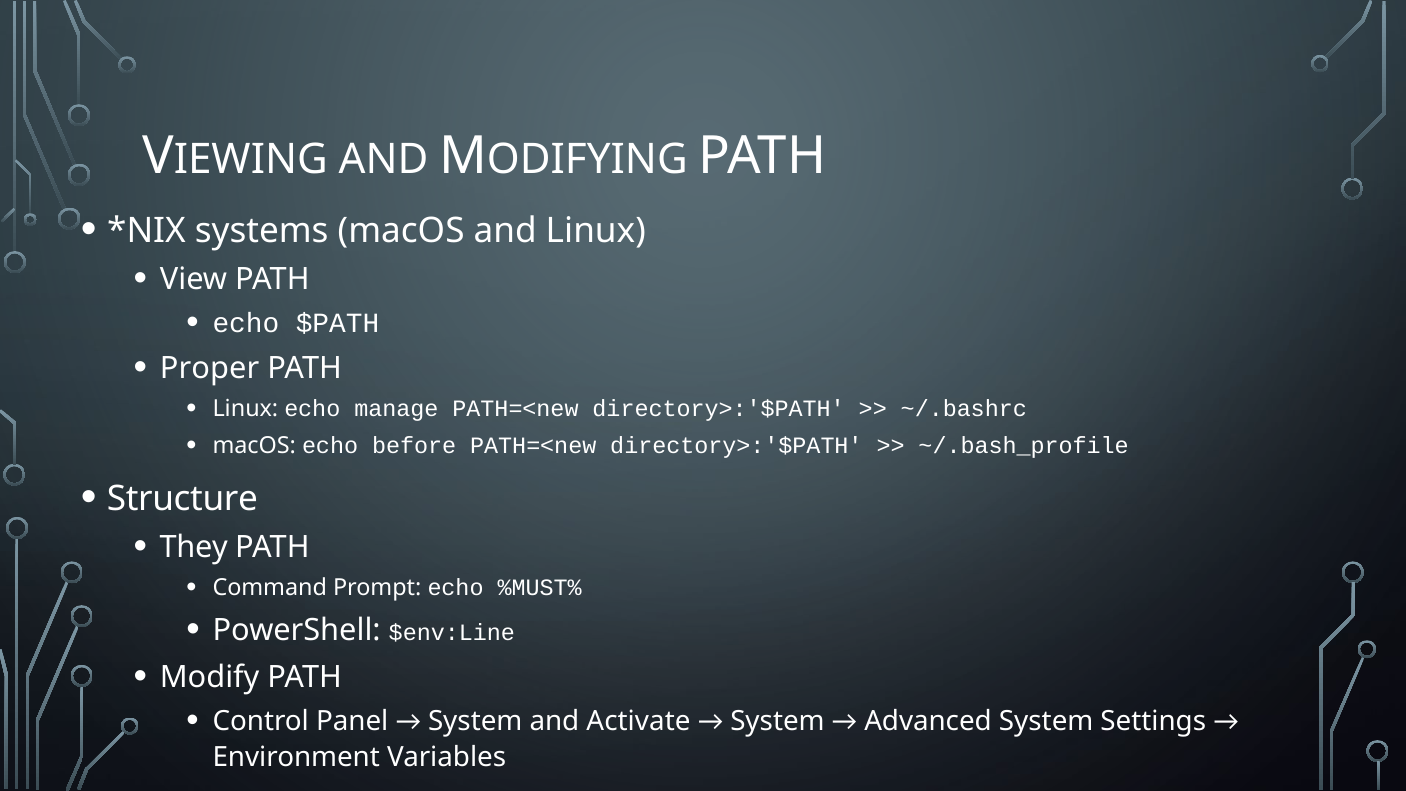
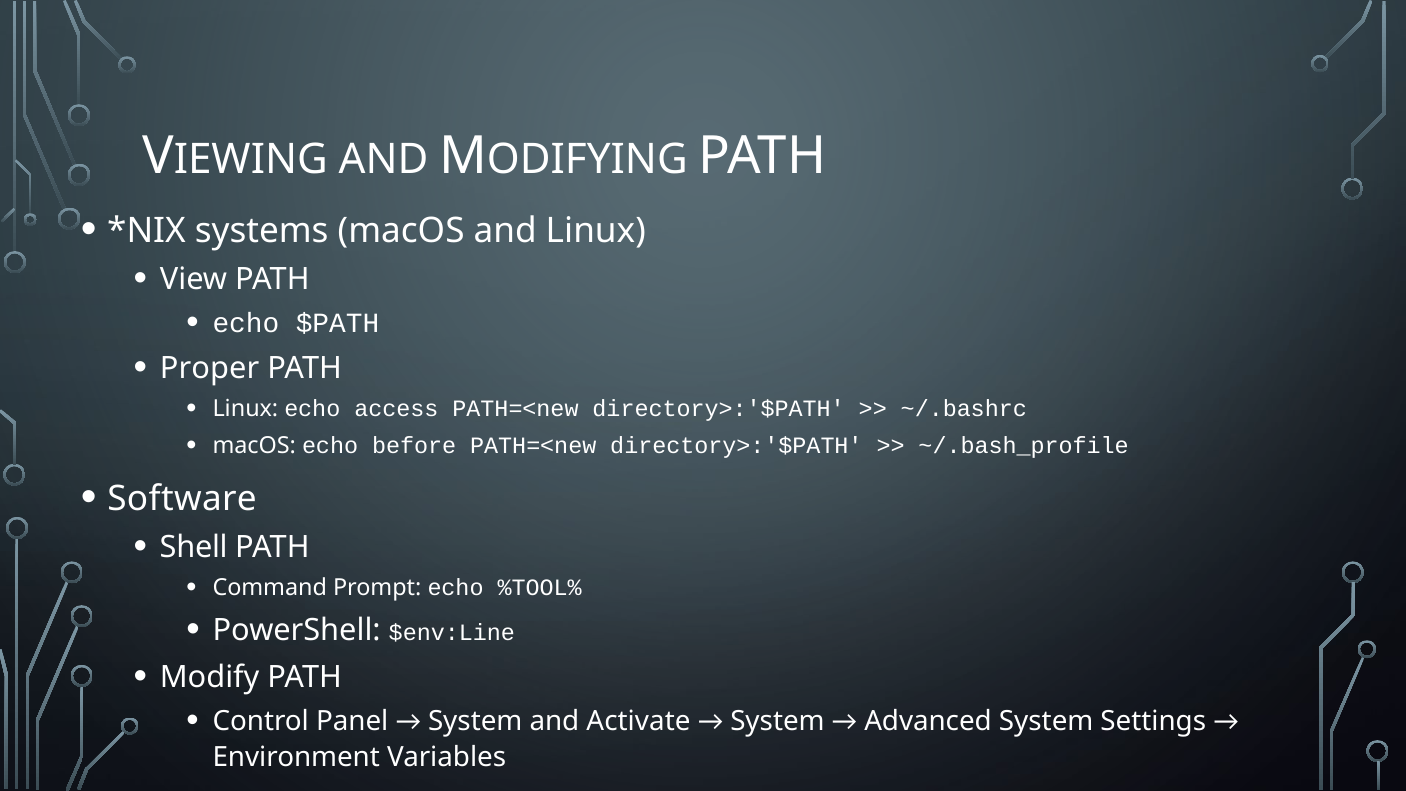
manage: manage -> access
Structure: Structure -> Software
They: They -> Shell
%MUST%: %MUST% -> %TOOL%
